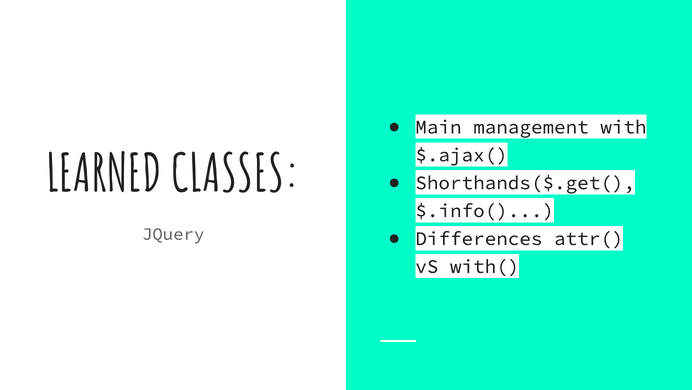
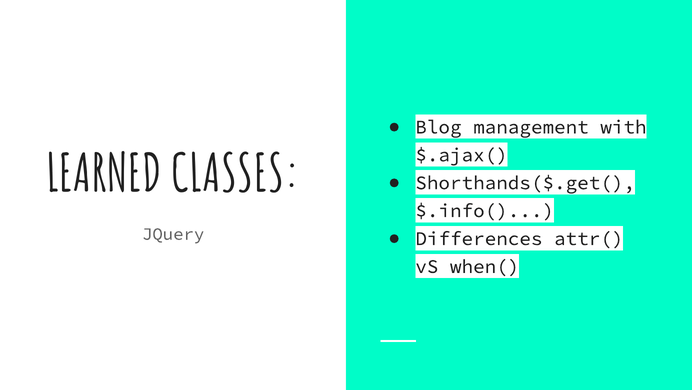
Main: Main -> Blog
with(: with( -> when(
